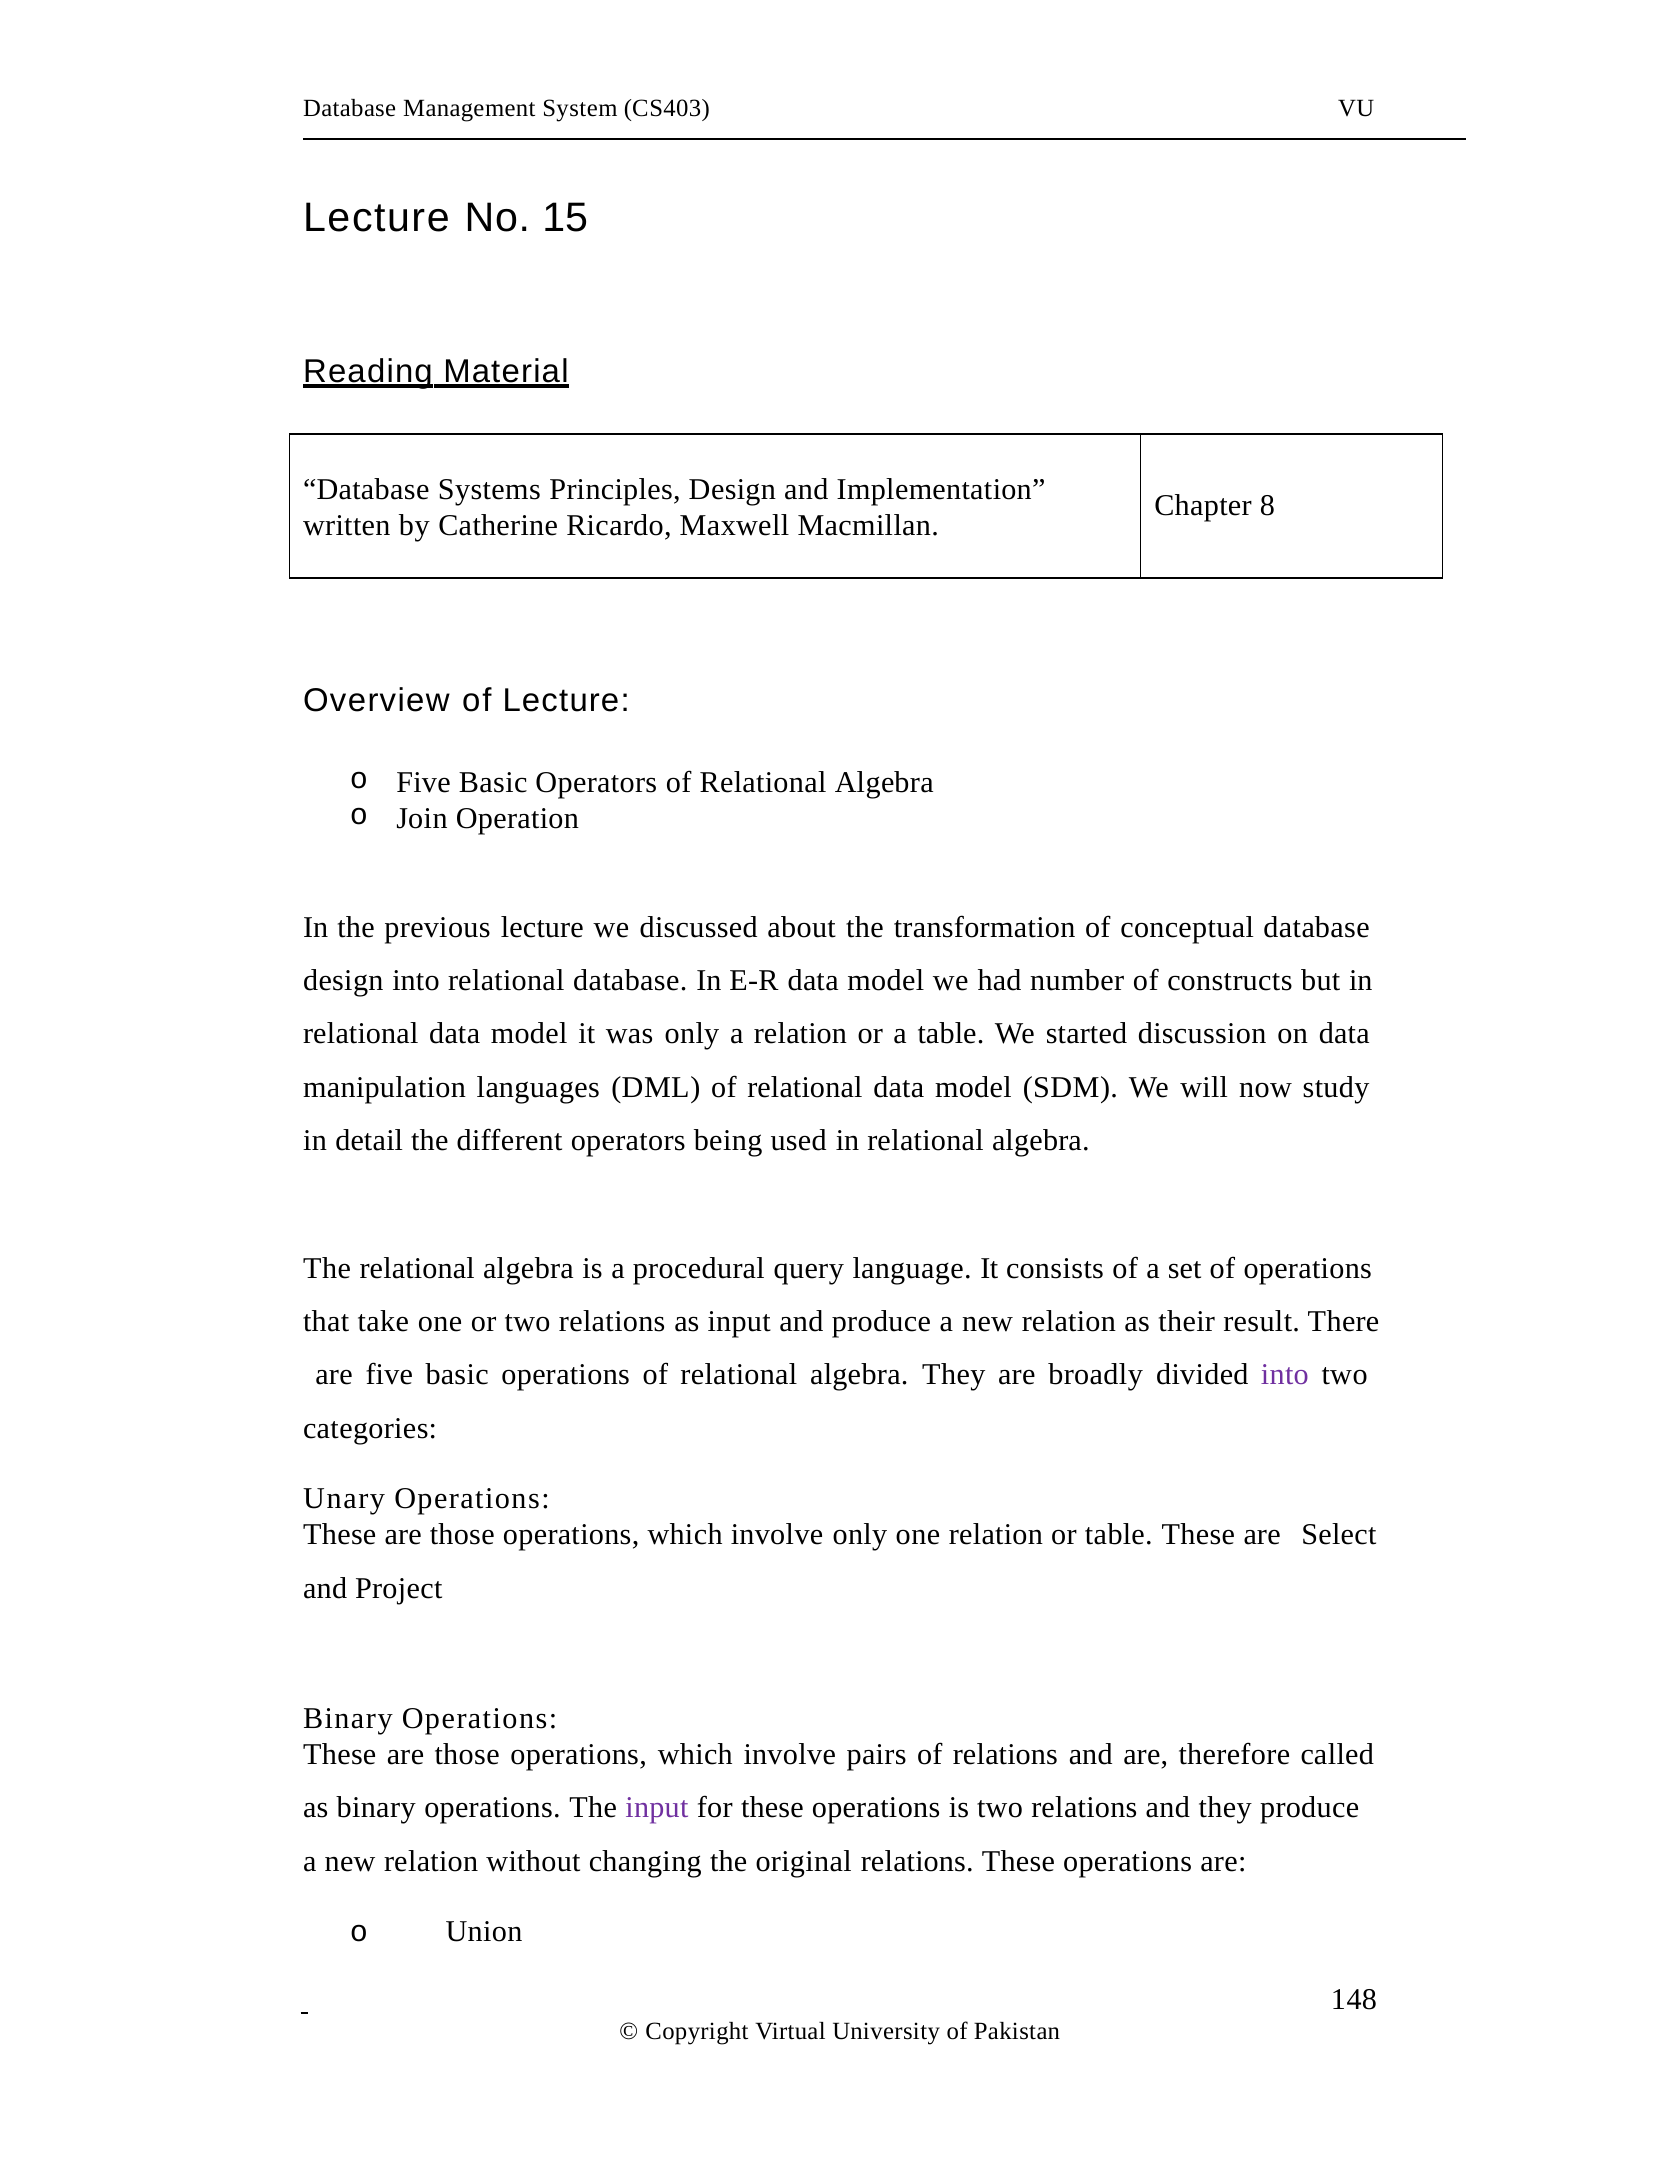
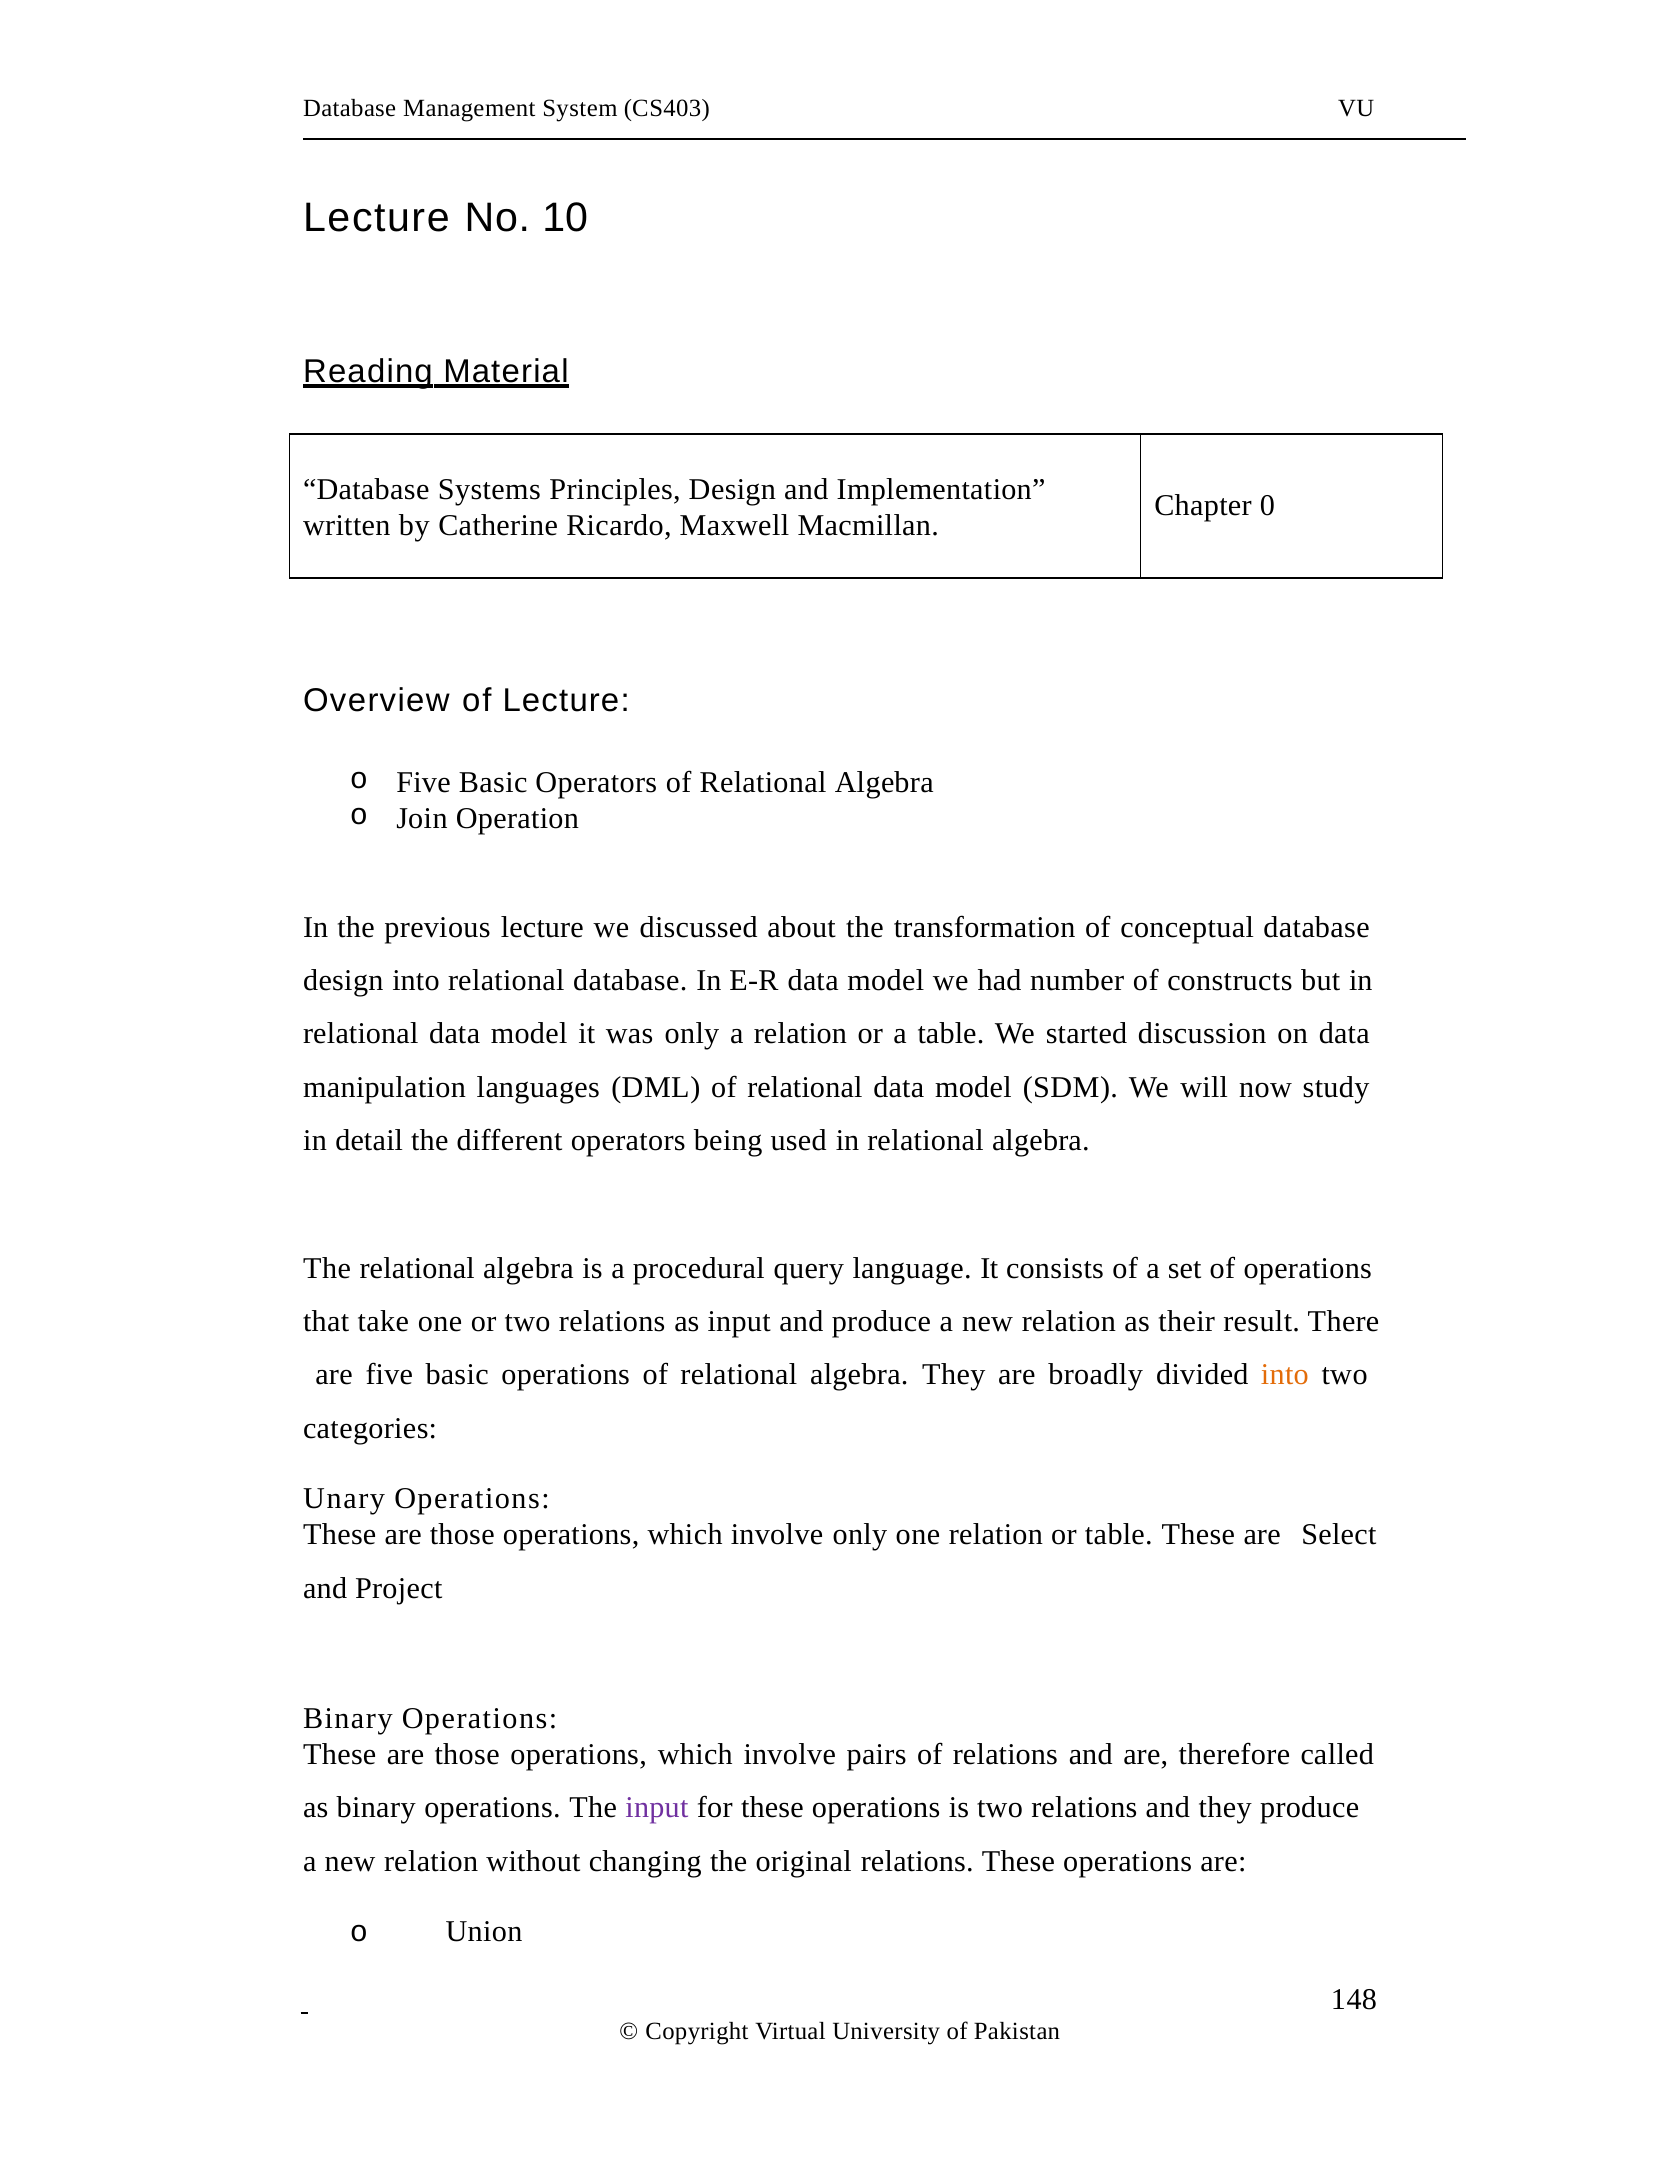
15: 15 -> 10
8: 8 -> 0
into at (1285, 1375) colour: purple -> orange
